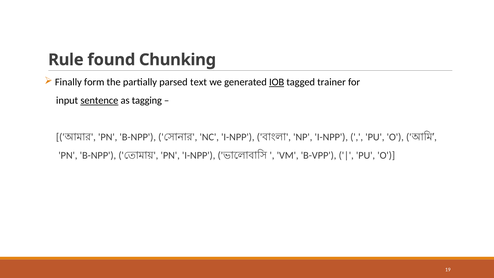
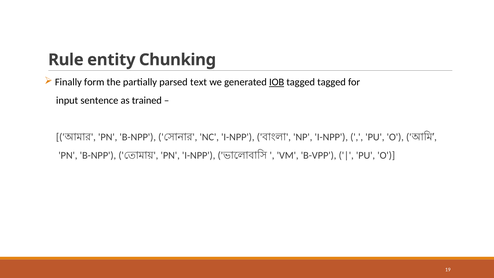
found: found -> entity
tagged trainer: trainer -> tagged
sentence underline: present -> none
tagging: tagging -> trained
